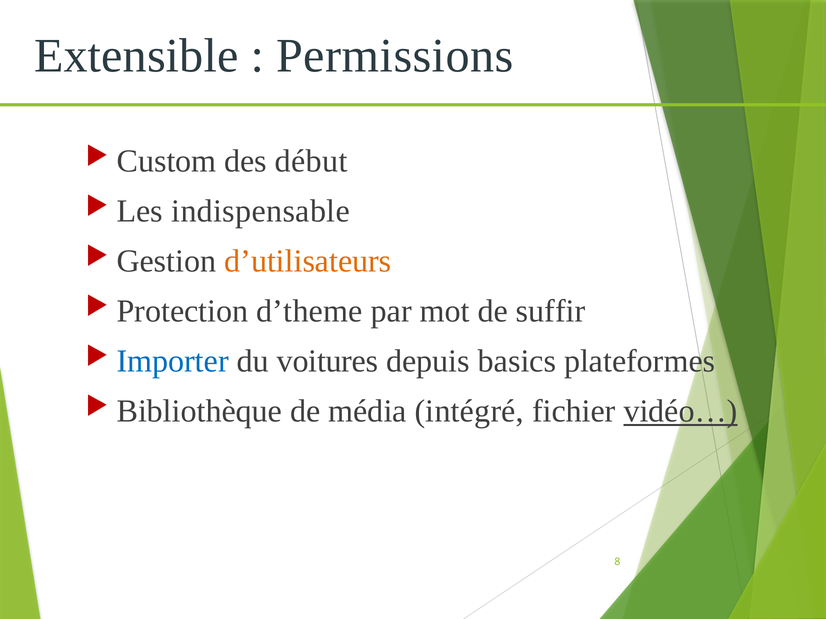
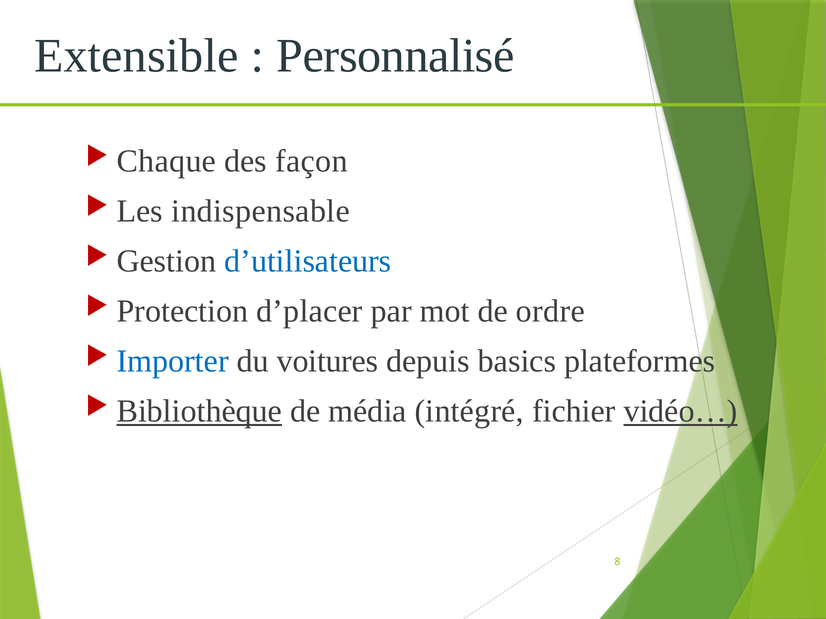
Permissions: Permissions -> Personnalisé
Custom: Custom -> Chaque
début: début -> façon
d’utilisateurs colour: orange -> blue
d’theme: d’theme -> d’placer
suffir: suffir -> ordre
Bibliothèque underline: none -> present
